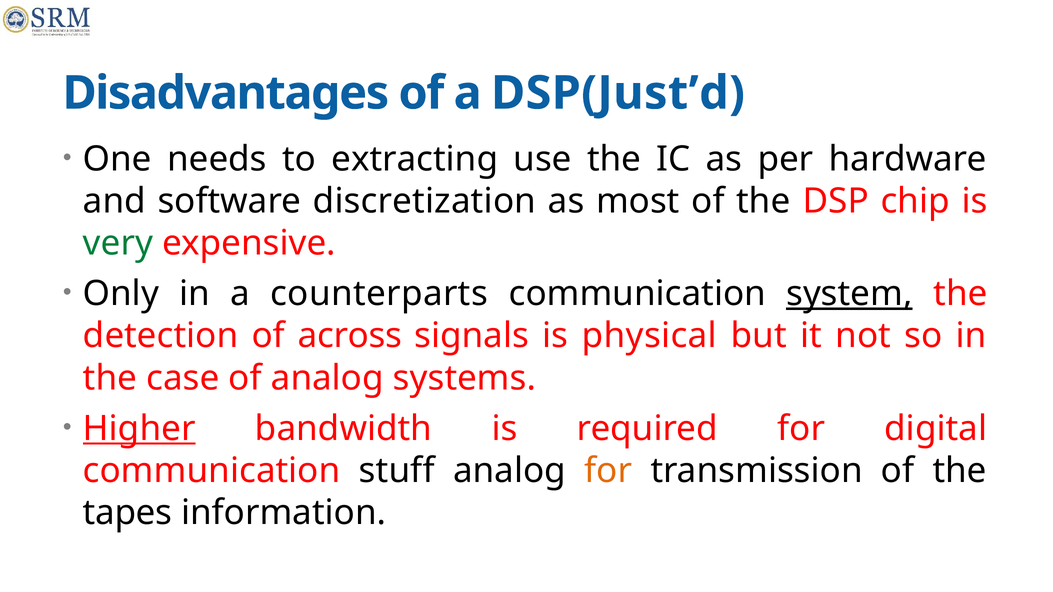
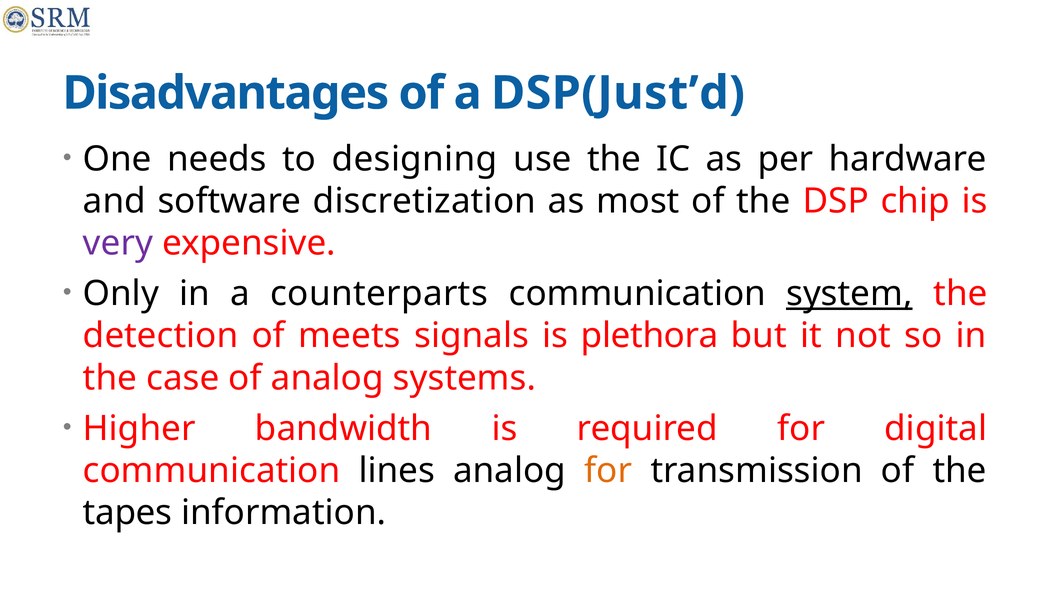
extracting: extracting -> designing
very colour: green -> purple
across: across -> meets
physical: physical -> plethora
Higher underline: present -> none
stuff: stuff -> lines
